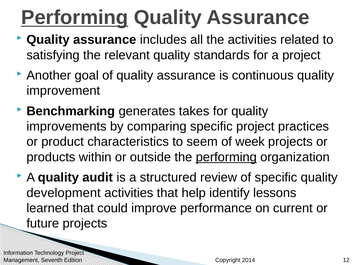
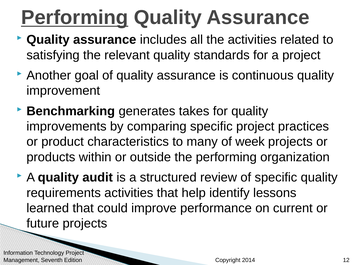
seem: seem -> many
performing at (226, 157) underline: present -> none
development: development -> requirements
